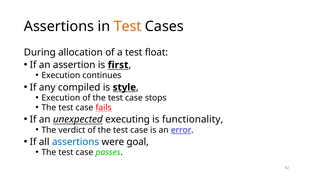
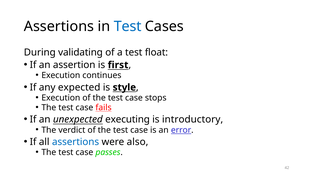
Test at (128, 26) colour: orange -> blue
allocation: allocation -> validating
compiled: compiled -> expected
functionality: functionality -> introductory
goal: goal -> also
